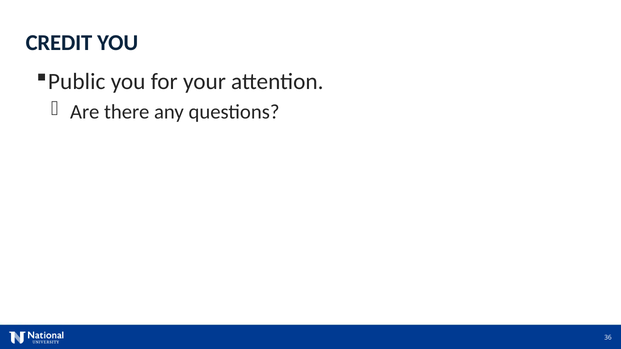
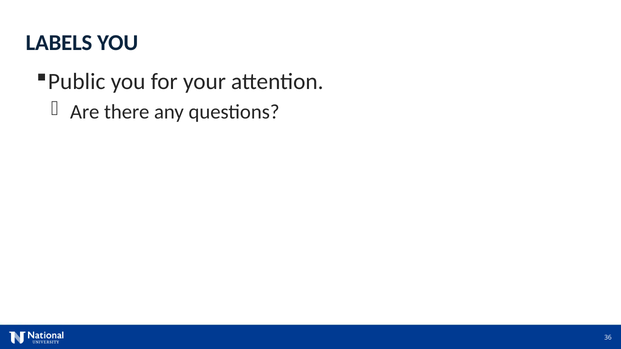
CREDIT: CREDIT -> LABELS
